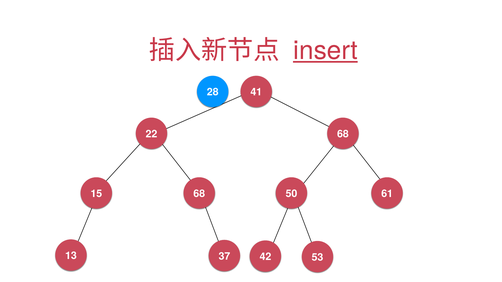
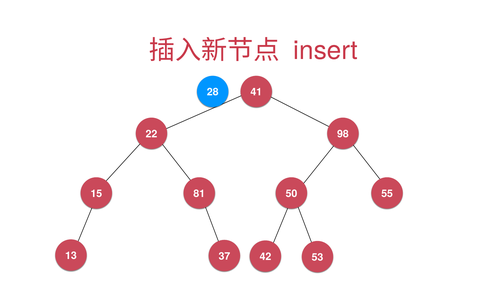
insert underline: present -> none
22 68: 68 -> 98
15 68: 68 -> 81
61: 61 -> 55
